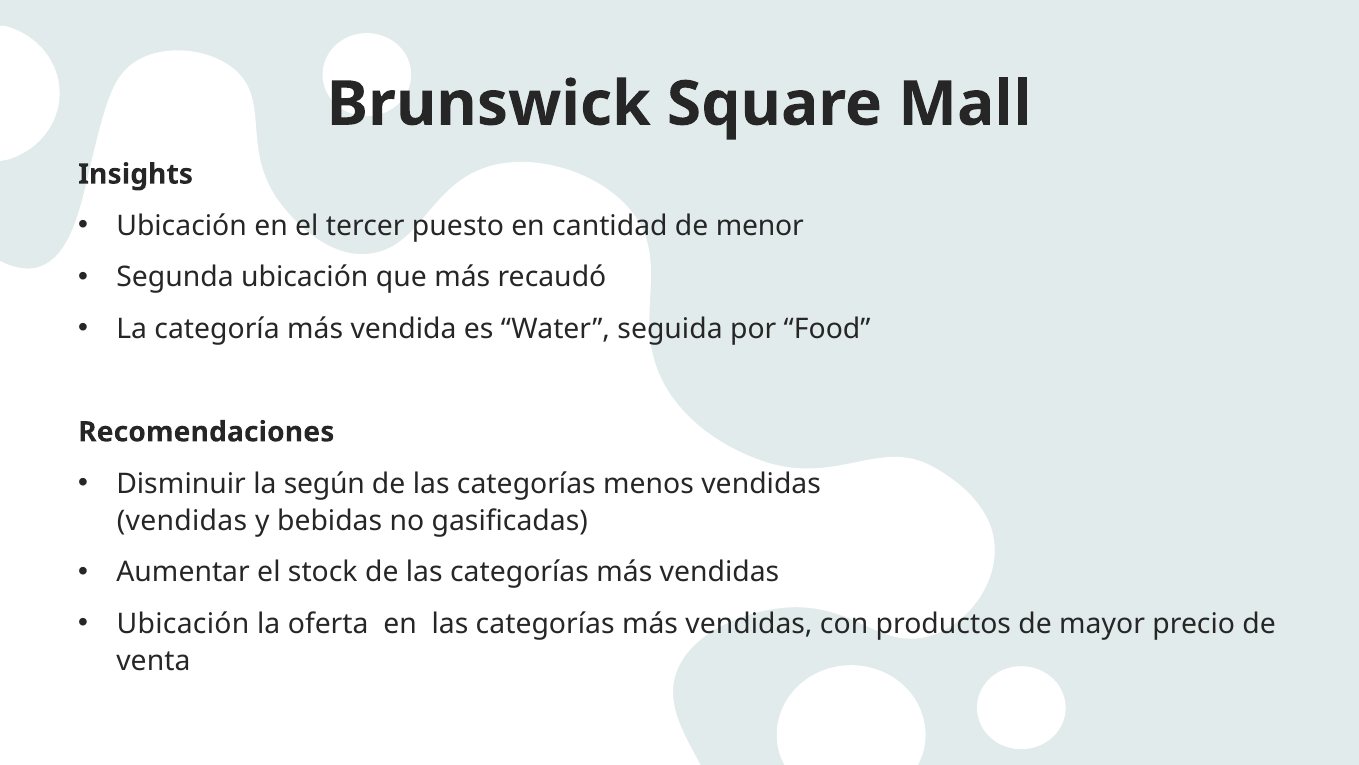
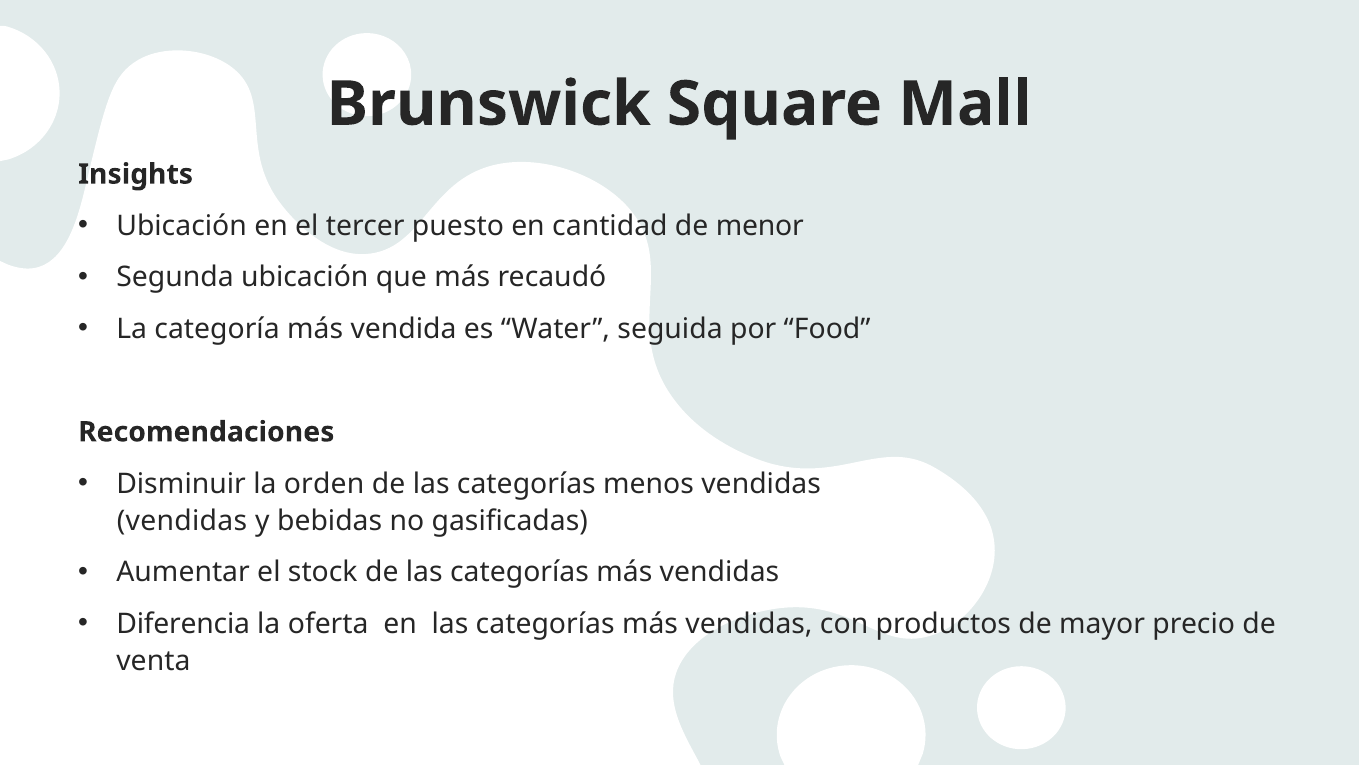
según: según -> orden
Ubicación at (183, 624): Ubicación -> Diferencia
